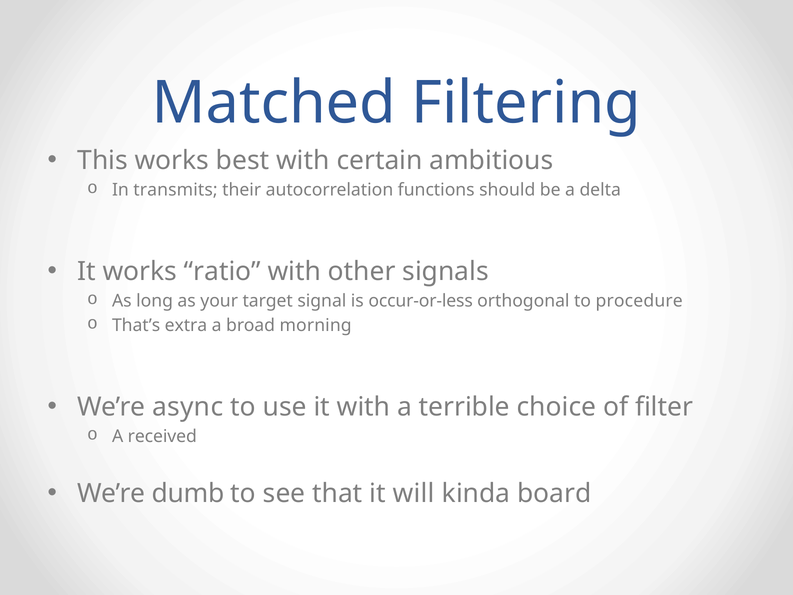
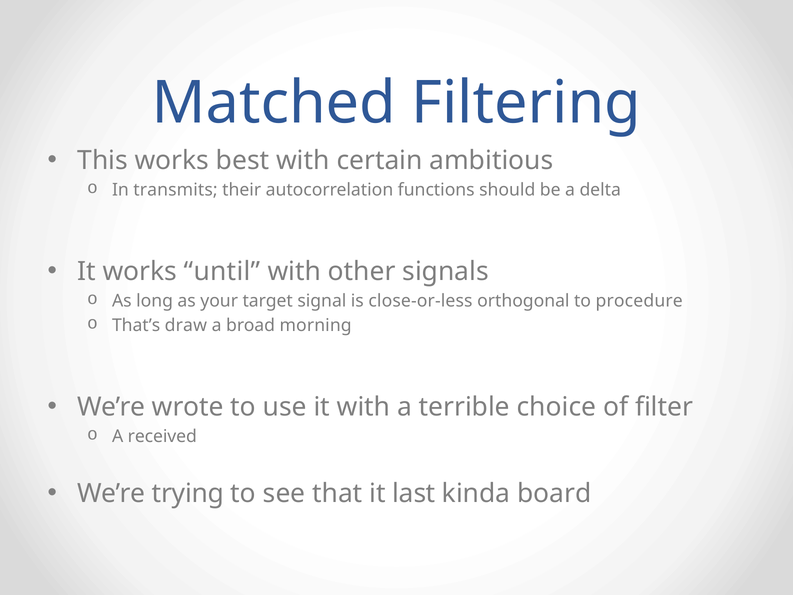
ratio: ratio -> until
occur-or-less: occur-or-less -> close-or-less
extra: extra -> draw
async: async -> wrote
dumb: dumb -> trying
will: will -> last
